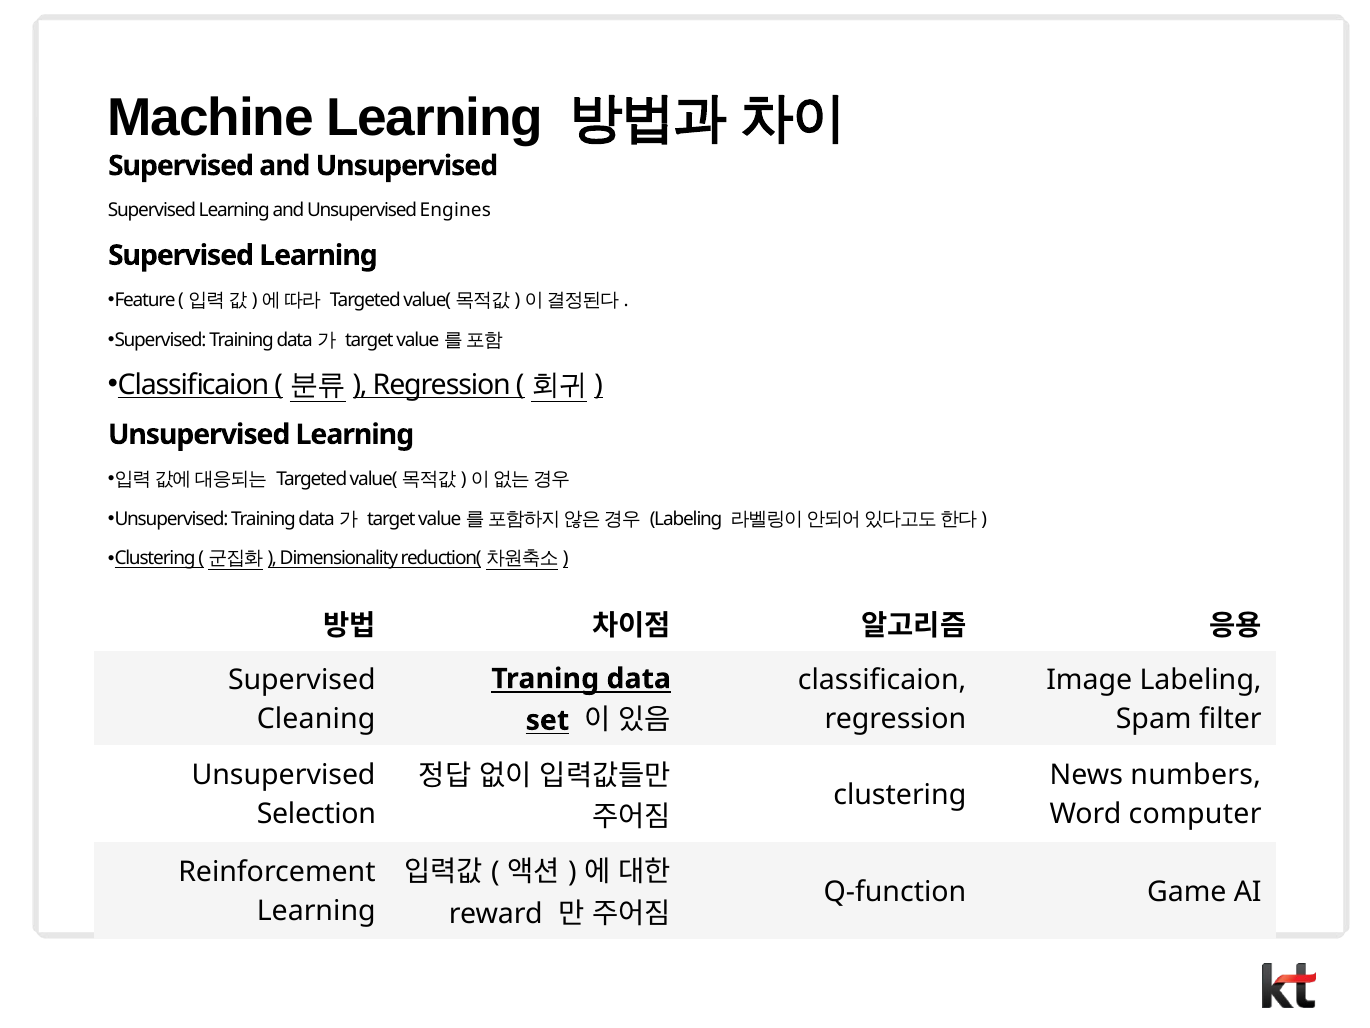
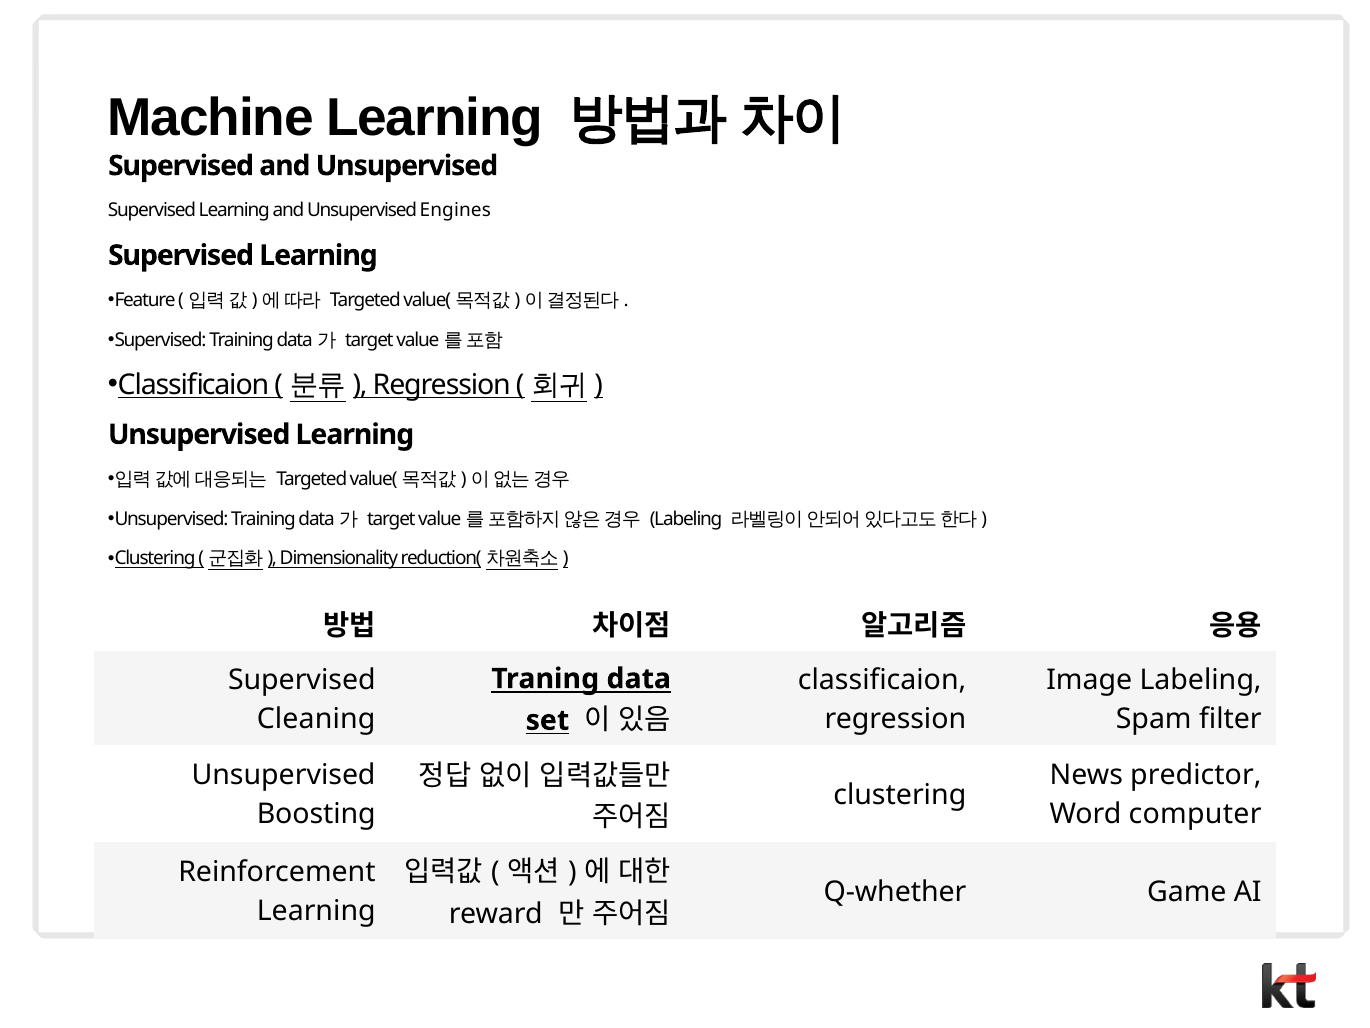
numbers: numbers -> predictor
Selection: Selection -> Boosting
Q-function: Q-function -> Q-whether
